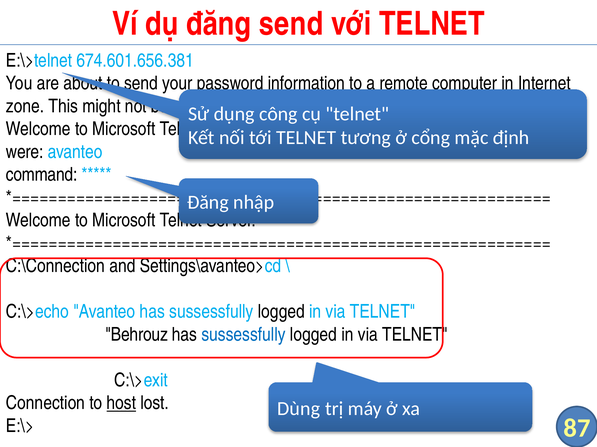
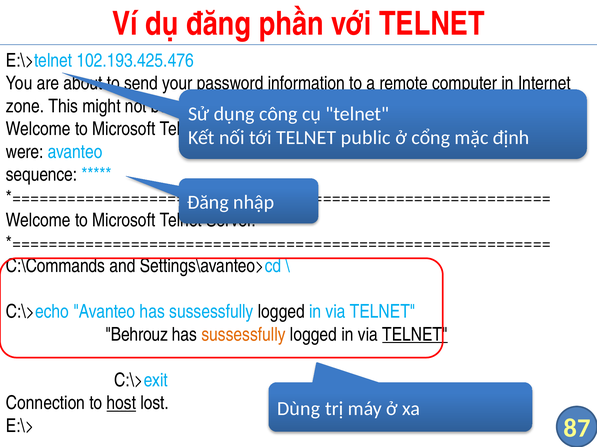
đăng send: send -> phần
674.601.656.381: 674.601.656.381 -> 102.193.425.476
tương: tương -> public
command: command -> sequence
C:\Connection: C:\Connection -> C:\Commands
sussessfully at (244, 335) colour: blue -> orange
TELNET at (415, 335) underline: none -> present
